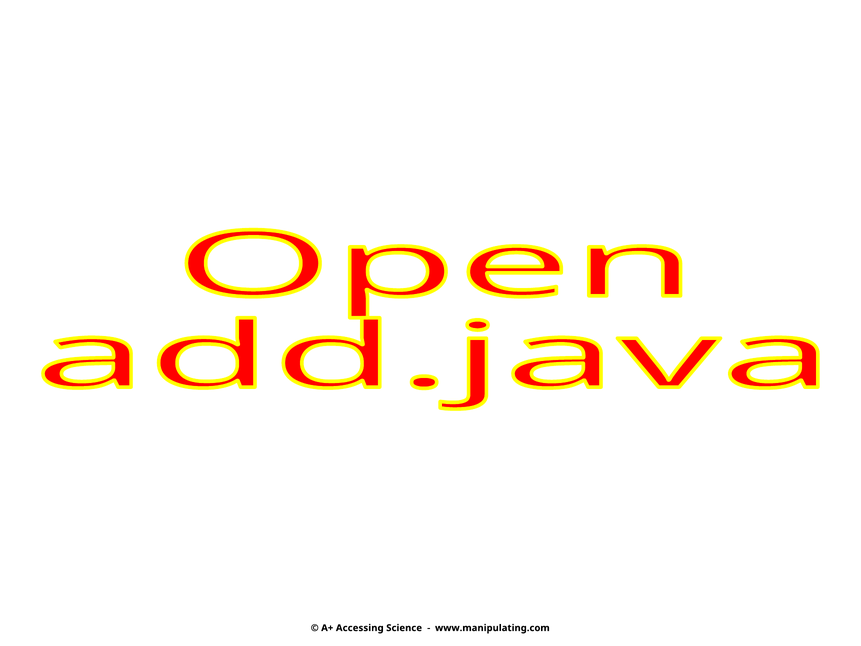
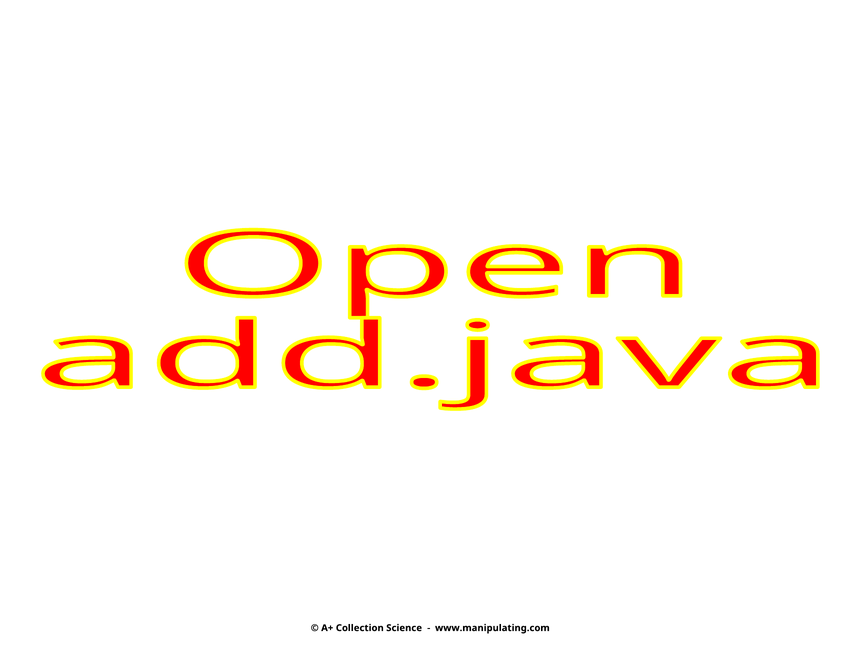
Accessing: Accessing -> Collection
